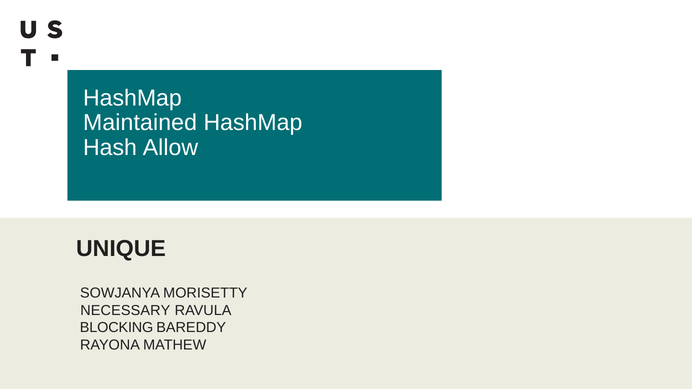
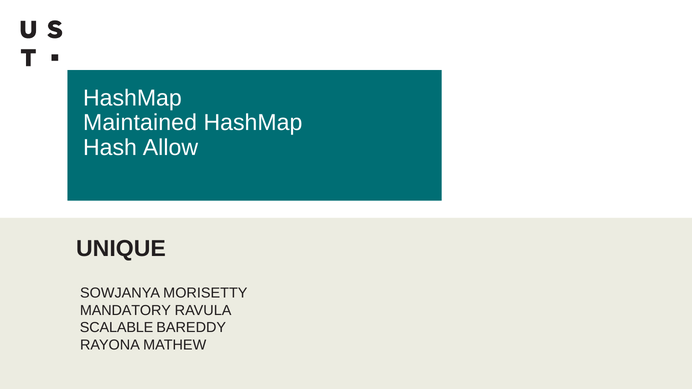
NECESSARY: NECESSARY -> MANDATORY
BLOCKING: BLOCKING -> SCALABLE
